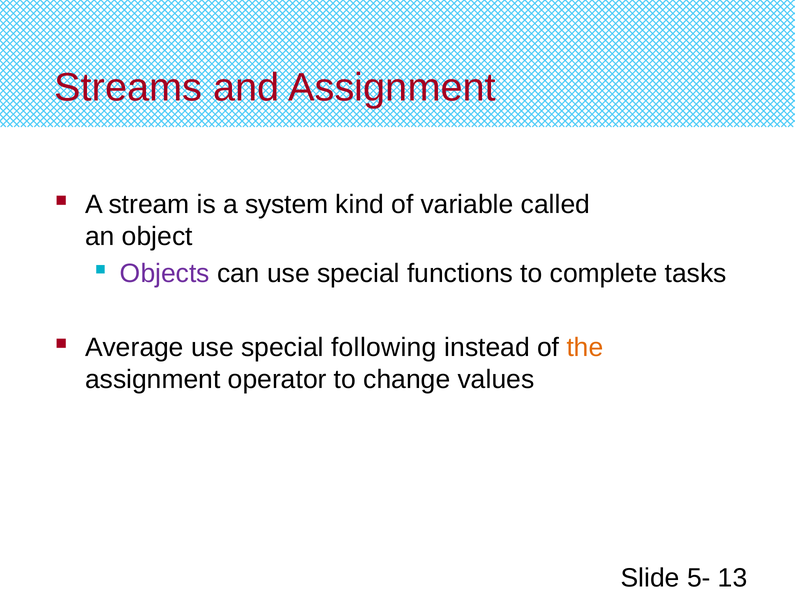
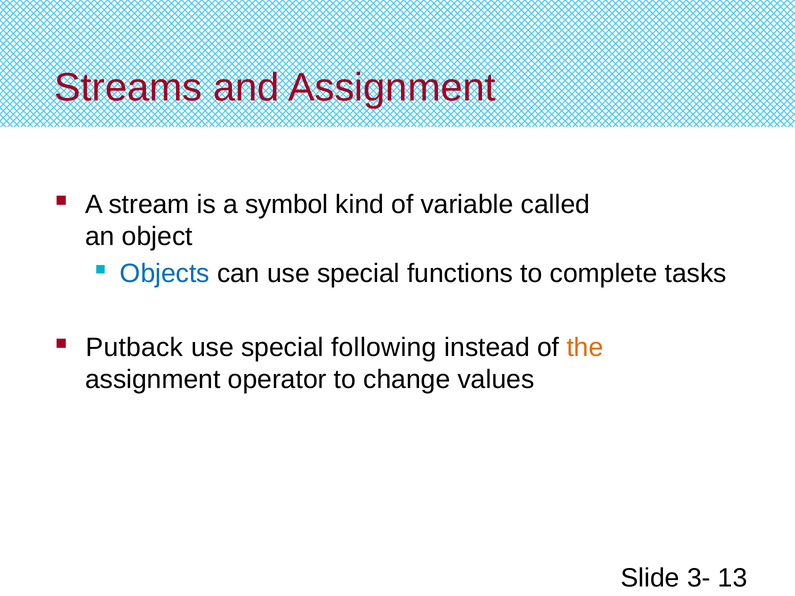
system: system -> symbol
Objects colour: purple -> blue
Average: Average -> Putback
5-: 5- -> 3-
